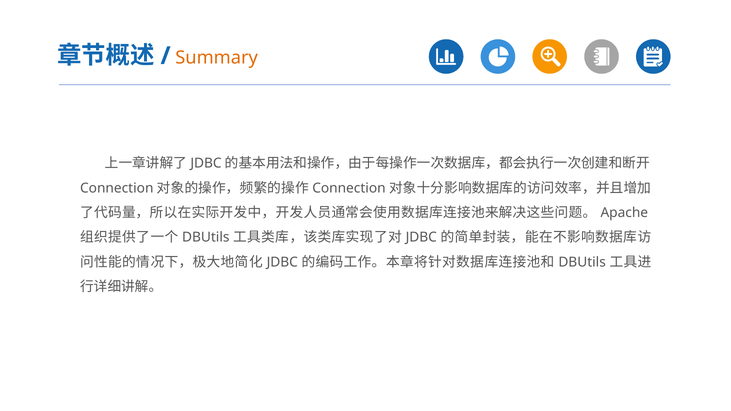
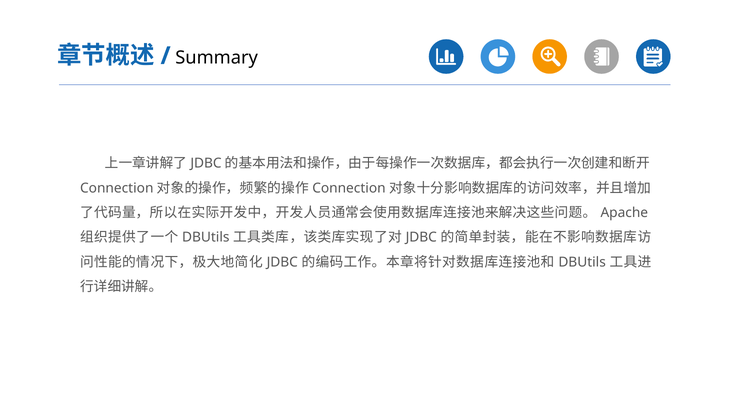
Summary colour: orange -> black
